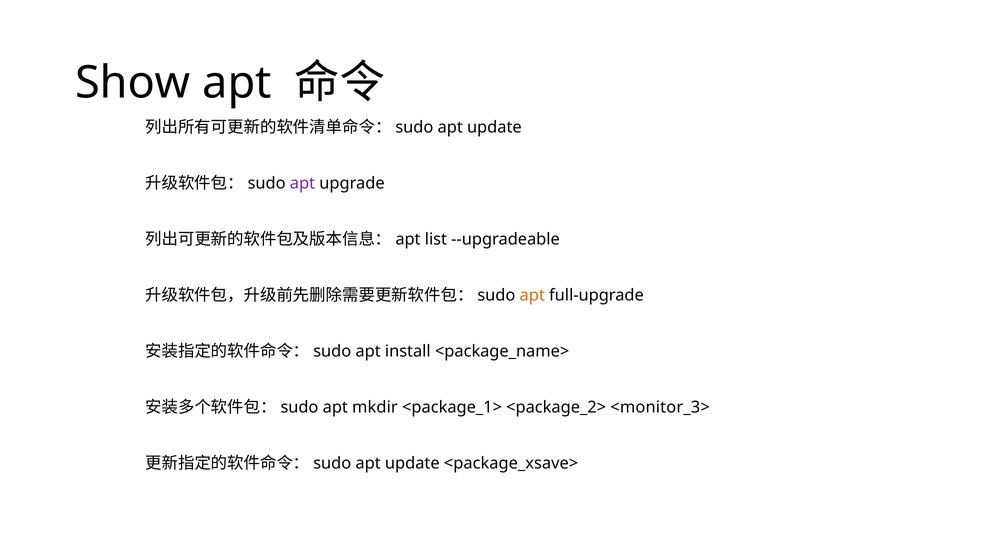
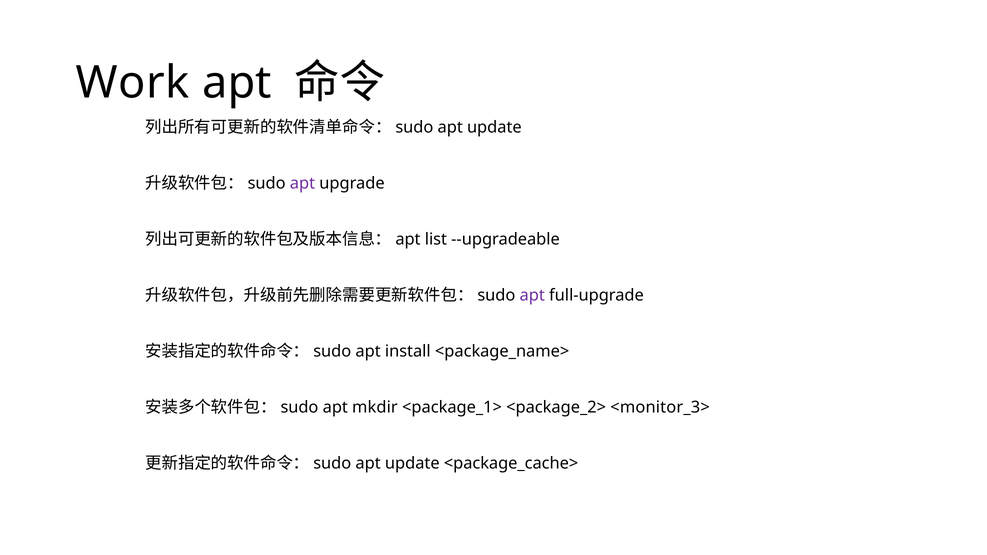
Show: Show -> Work
apt at (532, 295) colour: orange -> purple
<package_xsave>: <package_xsave> -> <package_cache>
